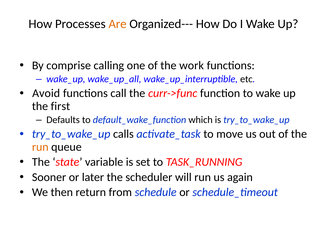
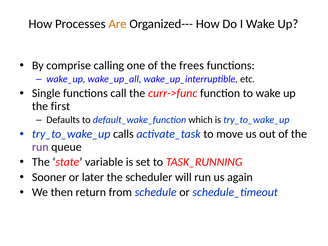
work: work -> frees
Avoid: Avoid -> Single
run at (40, 147) colour: orange -> purple
